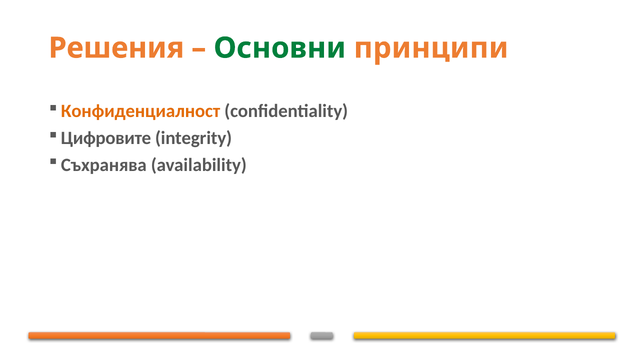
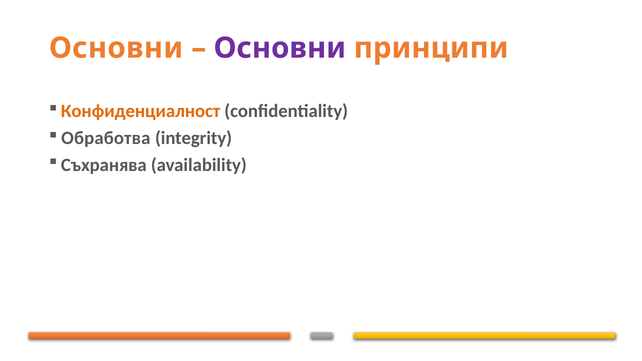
Решения at (116, 48): Решения -> Основни
Основни at (280, 48) colour: green -> purple
Цифровите: Цифровите -> Обработва
